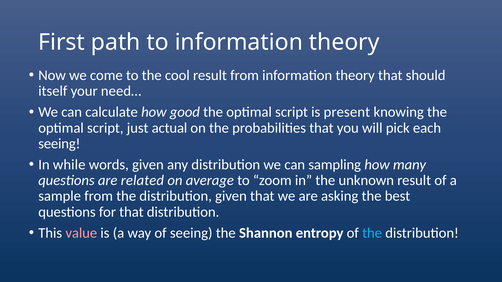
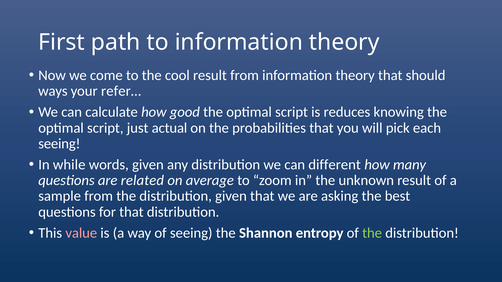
itself: itself -> ways
need…: need… -> refer…
present: present -> reduces
sampling: sampling -> different
the at (372, 233) colour: light blue -> light green
